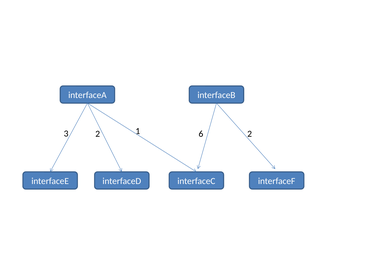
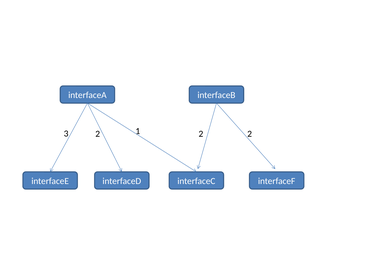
3 6: 6 -> 2
